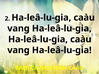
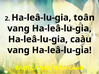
2 Ha-leâ-lu-gia caàu: caàu -> toân
